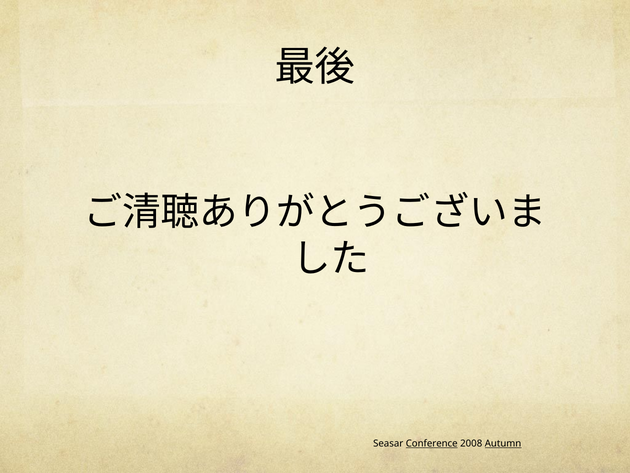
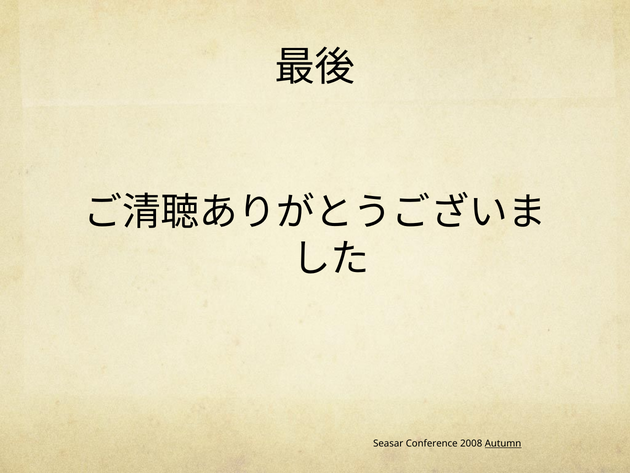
Conference underline: present -> none
